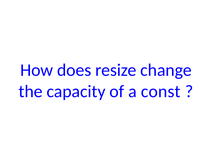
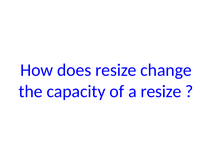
a const: const -> resize
